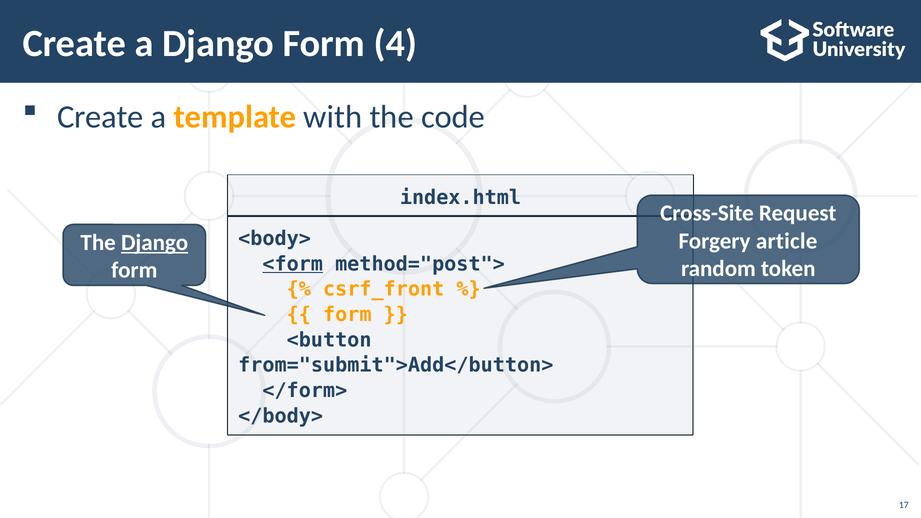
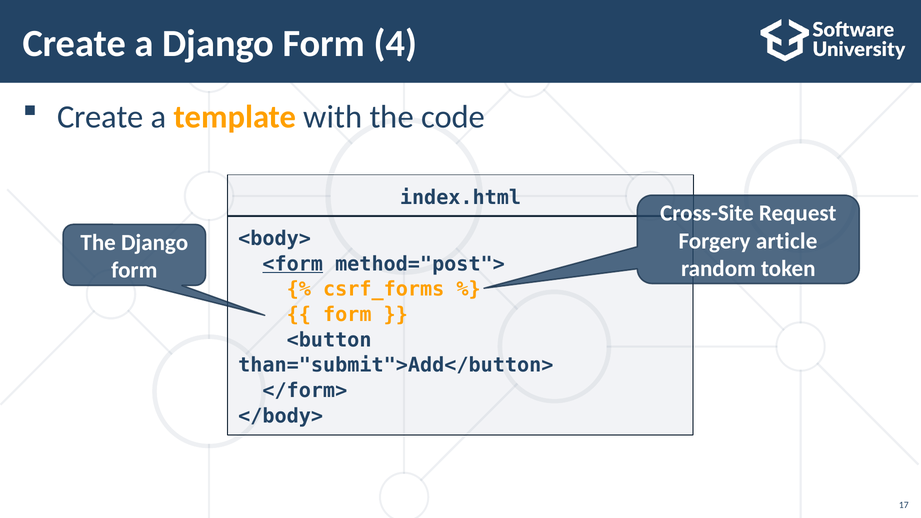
Django at (155, 243) underline: present -> none
csrf_front: csrf_front -> csrf_forms
from="submit">Add</button>: from="submit">Add</button> -> than="submit">Add</button>
